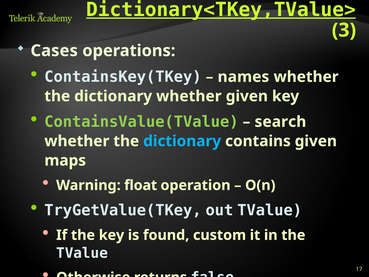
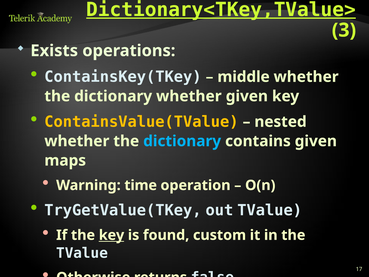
Cases: Cases -> Exists
names: names -> middle
ContainsValue(TValue colour: light green -> yellow
search: search -> nested
float: float -> time
key at (111, 235) underline: none -> present
